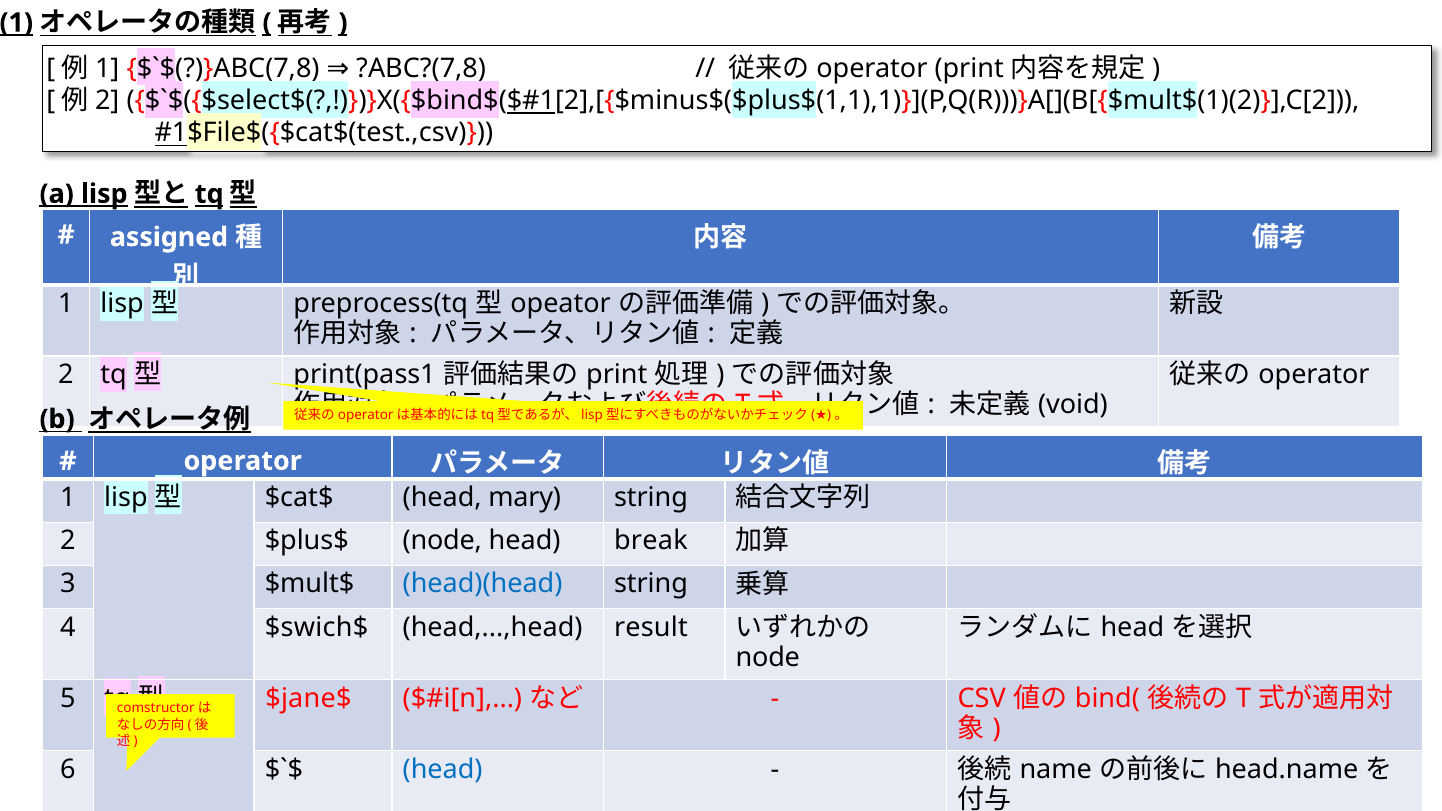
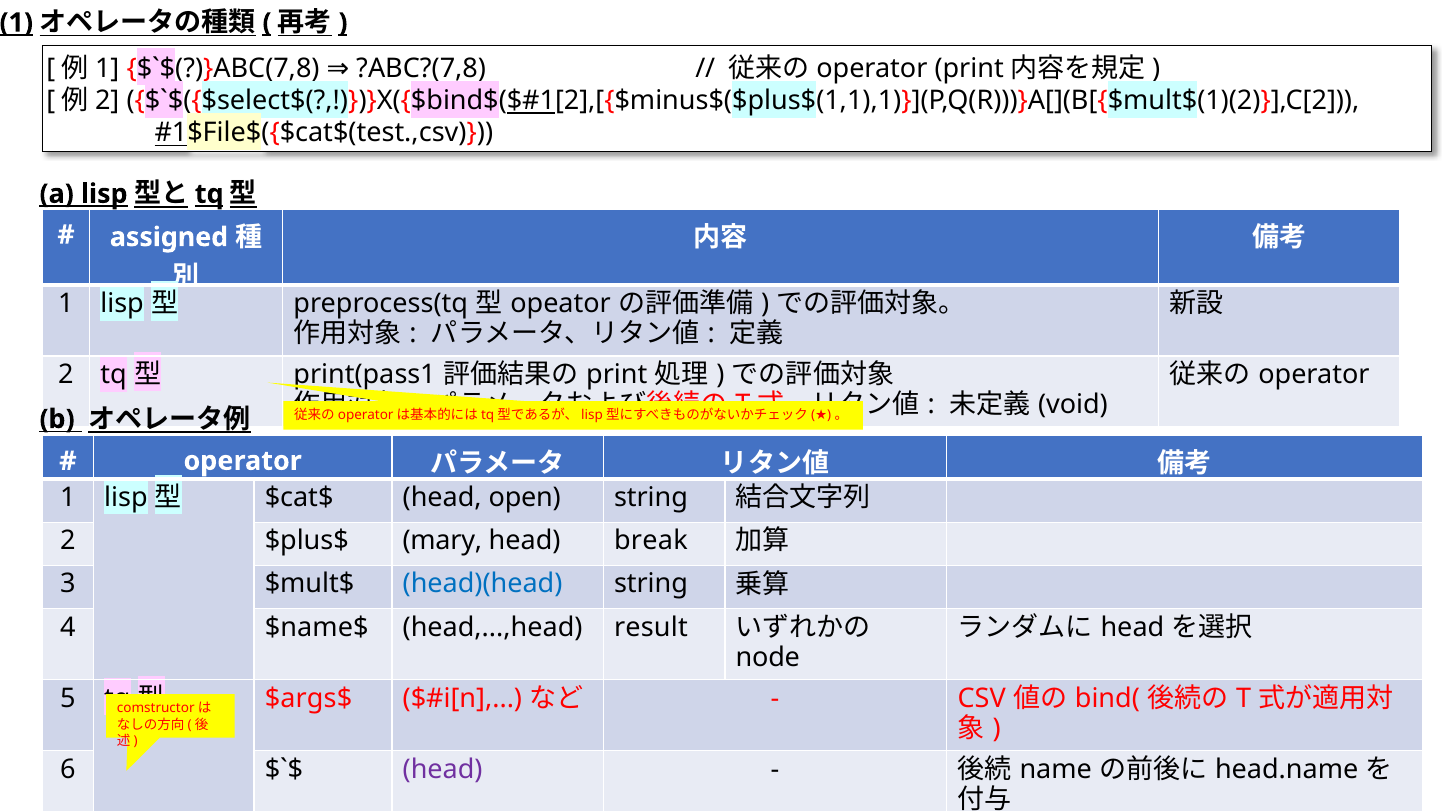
head mary: mary -> open
$plus$ node: node -> mary
$swich$: $swich$ -> $name$
$jane$: $jane$ -> $args$
head at (443, 769) colour: blue -> purple
